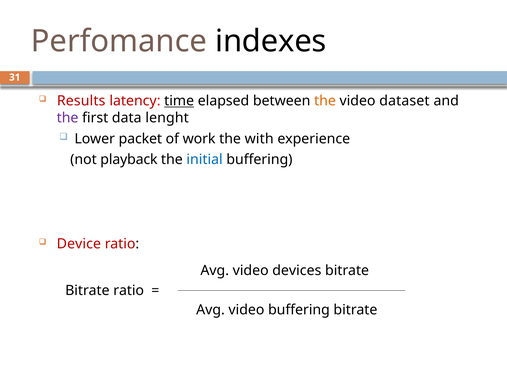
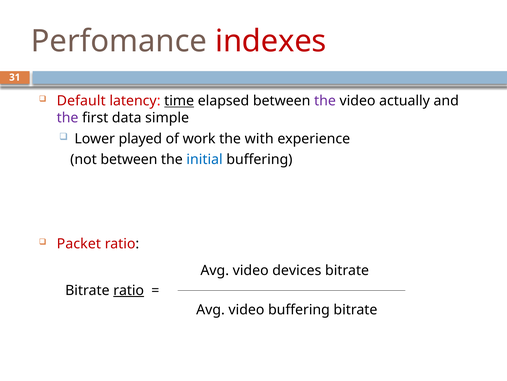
indexes colour: black -> red
Results: Results -> Default
the at (325, 101) colour: orange -> purple
dataset: dataset -> actually
lenght: lenght -> simple
packet: packet -> played
not playback: playback -> between
Device: Device -> Packet
ratio at (129, 290) underline: none -> present
